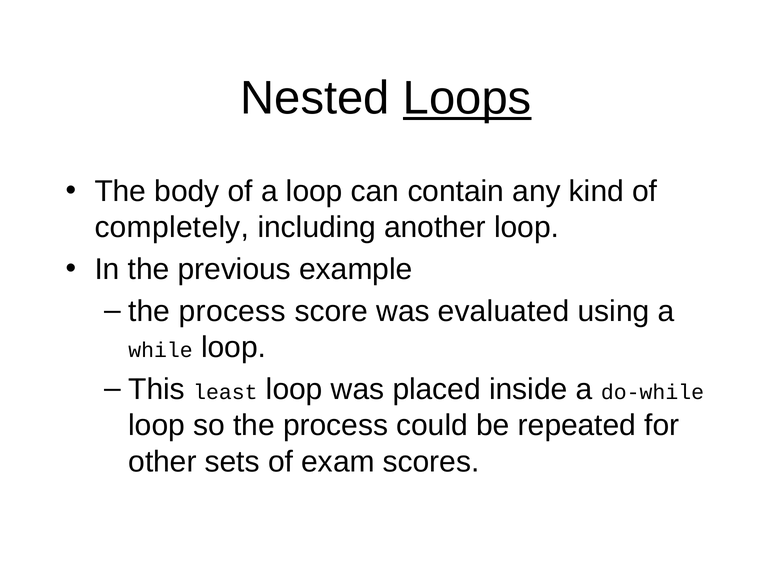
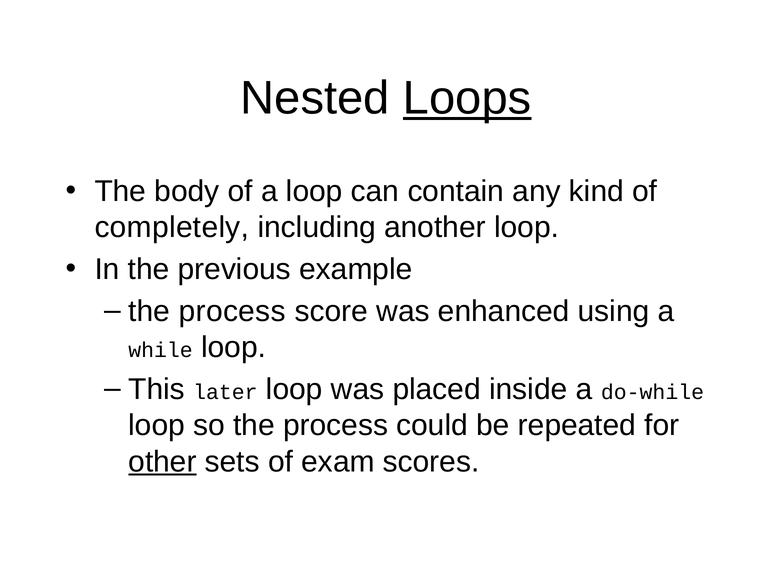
evaluated: evaluated -> enhanced
least: least -> later
other underline: none -> present
